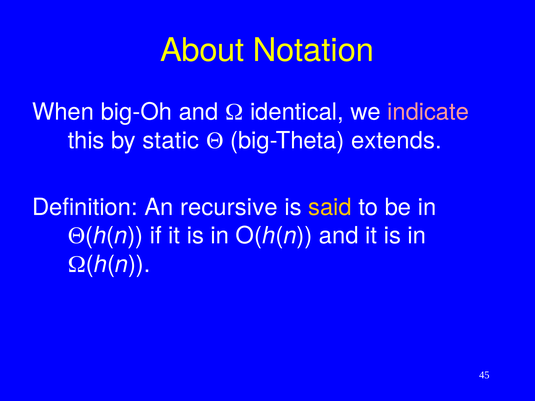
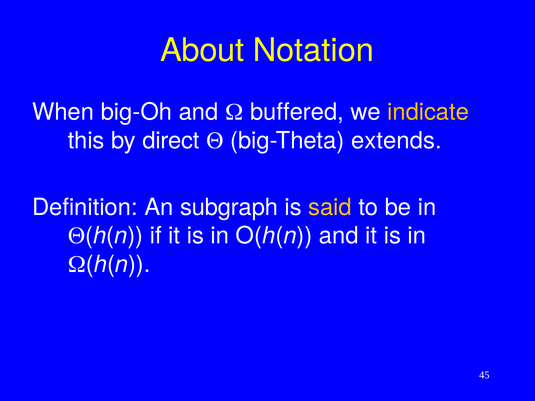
identical: identical -> buffered
indicate colour: pink -> yellow
static: static -> direct
recursive: recursive -> subgraph
